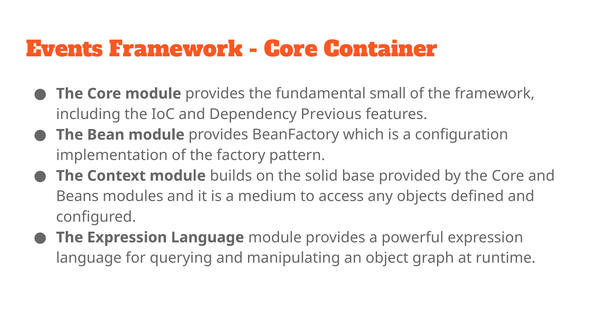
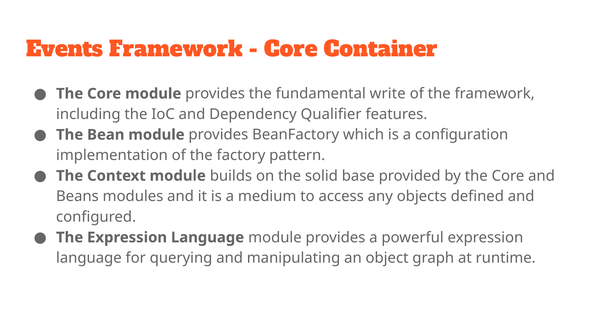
small: small -> write
Previous: Previous -> Qualifier
